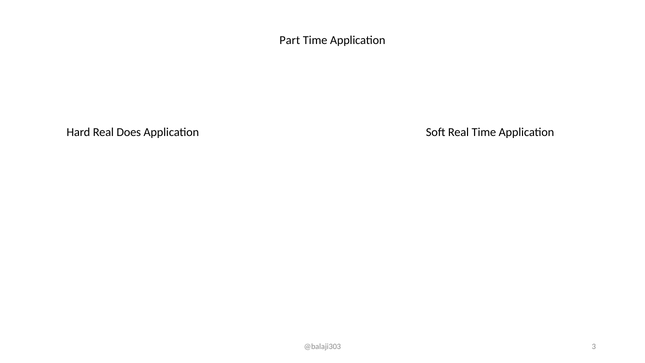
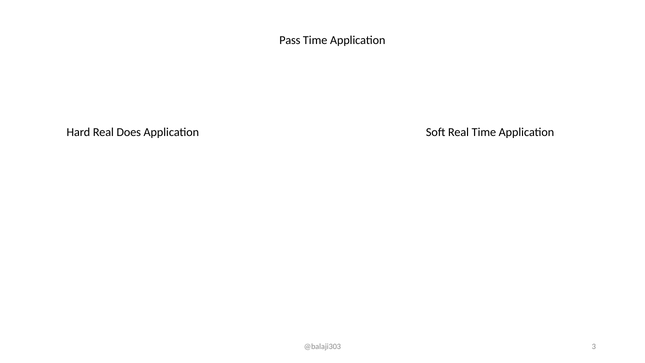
Part: Part -> Pass
